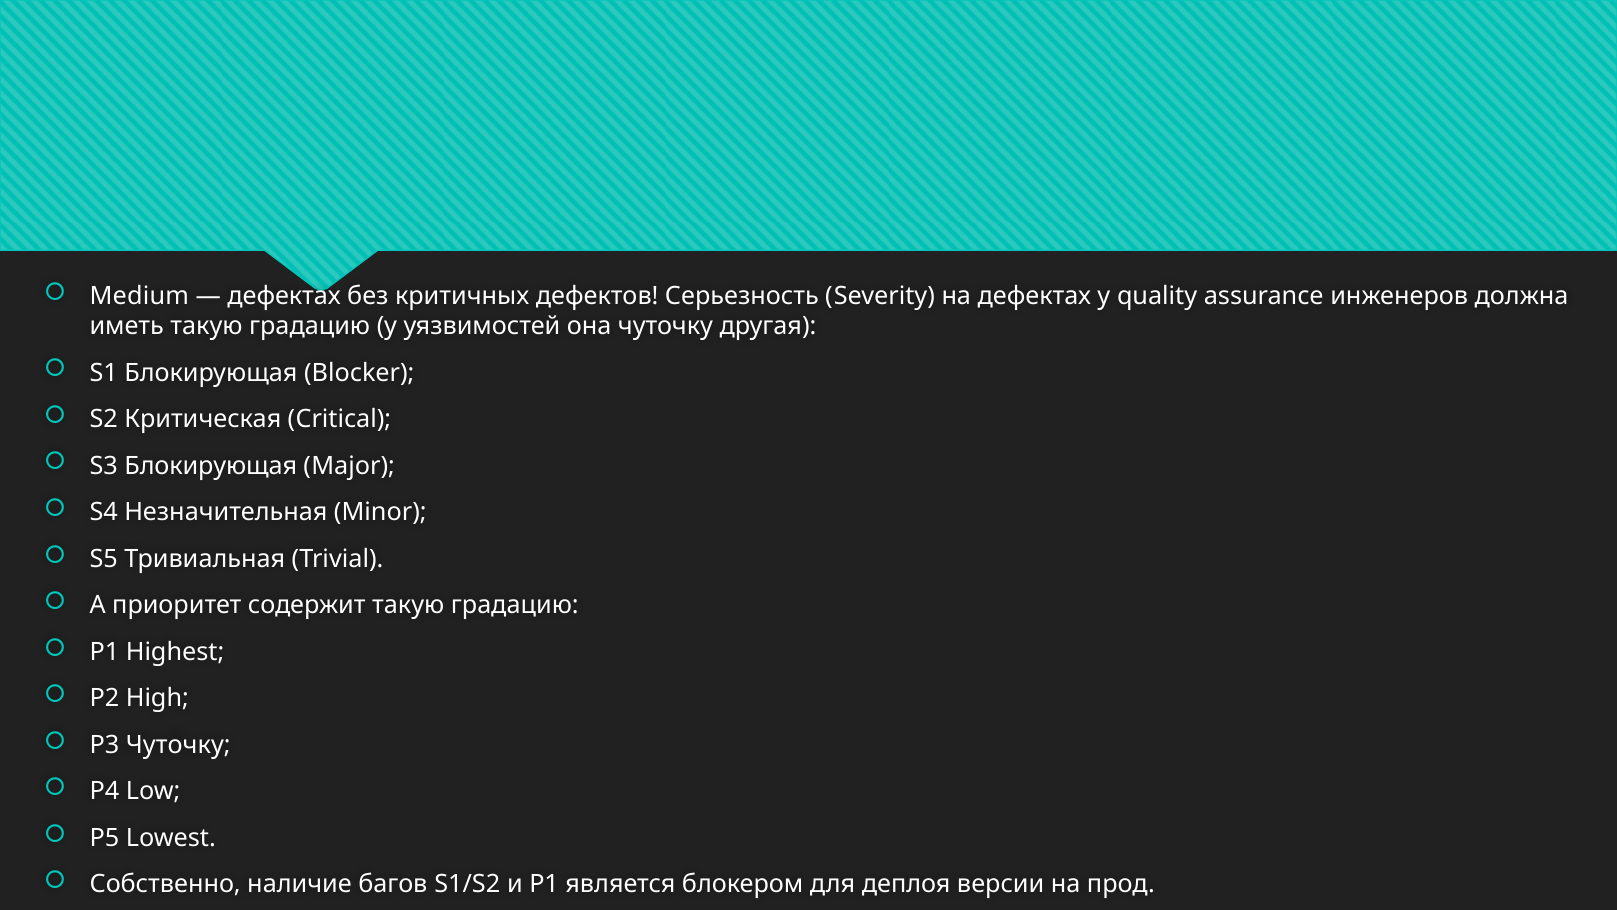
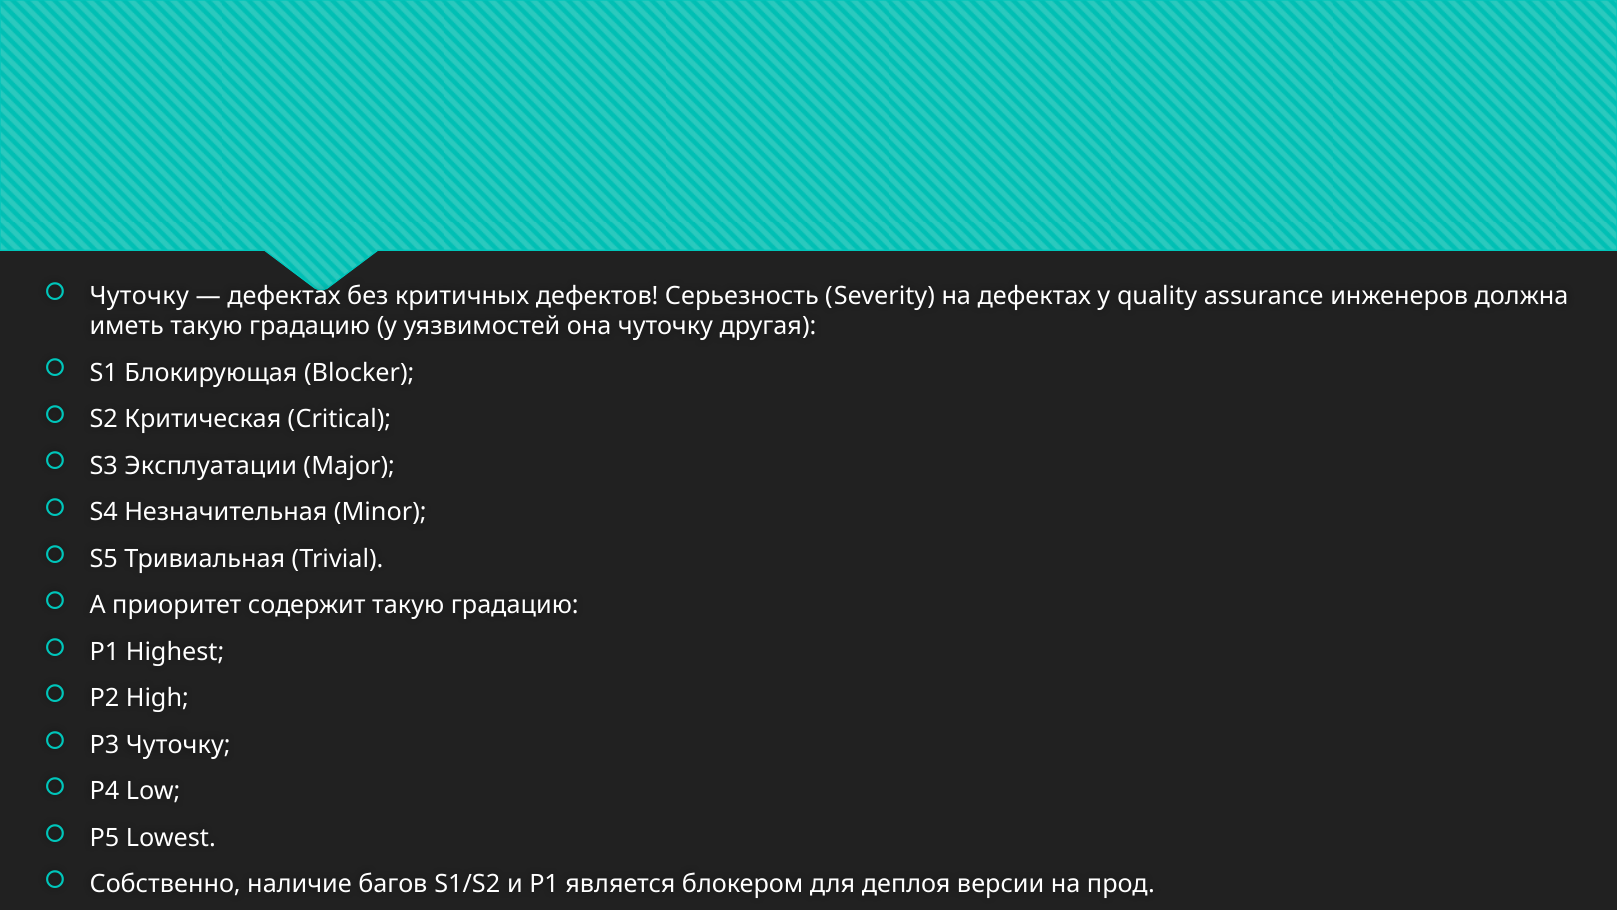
Medium at (139, 296): Medium -> Чуточку
S3 Блокирующая: Блокирующая -> Эксплуатации
